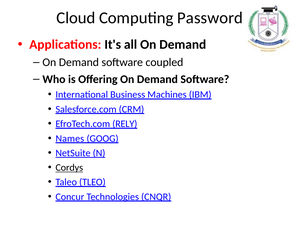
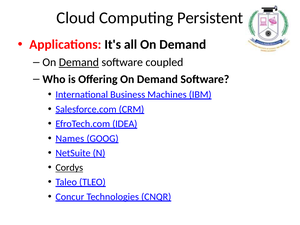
Password: Password -> Persistent
Demand at (79, 62) underline: none -> present
RELY: RELY -> IDEA
